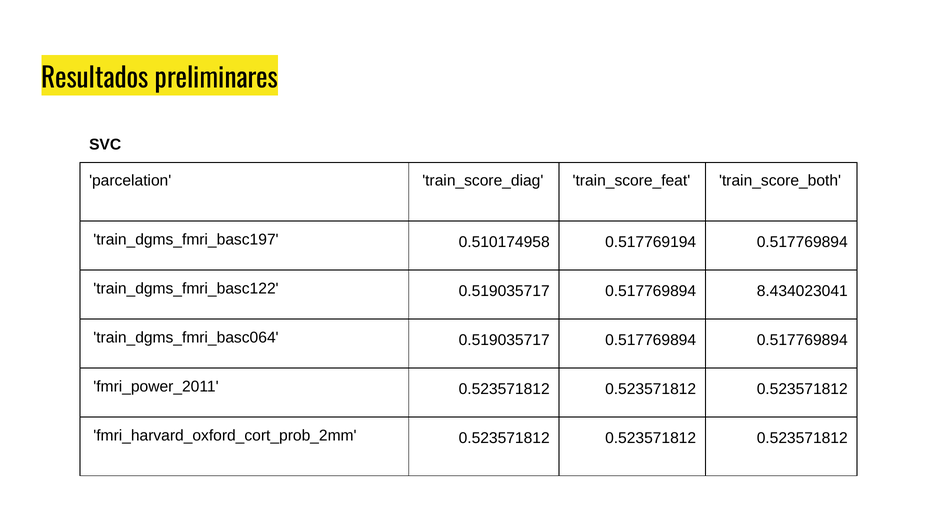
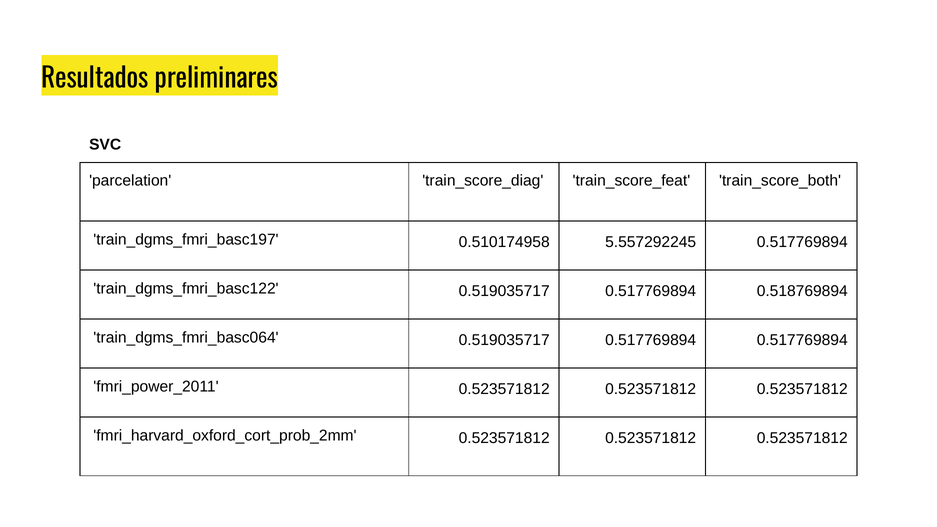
0.517769194: 0.517769194 -> 5.557292245
8.434023041: 8.434023041 -> 0.518769894
